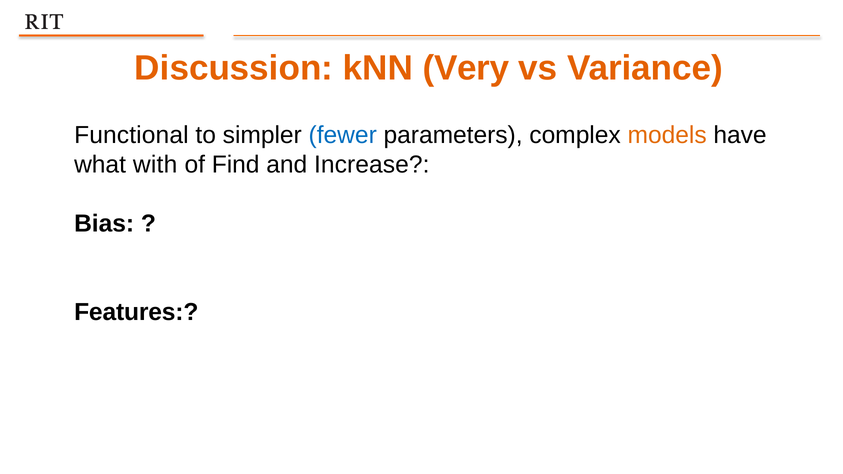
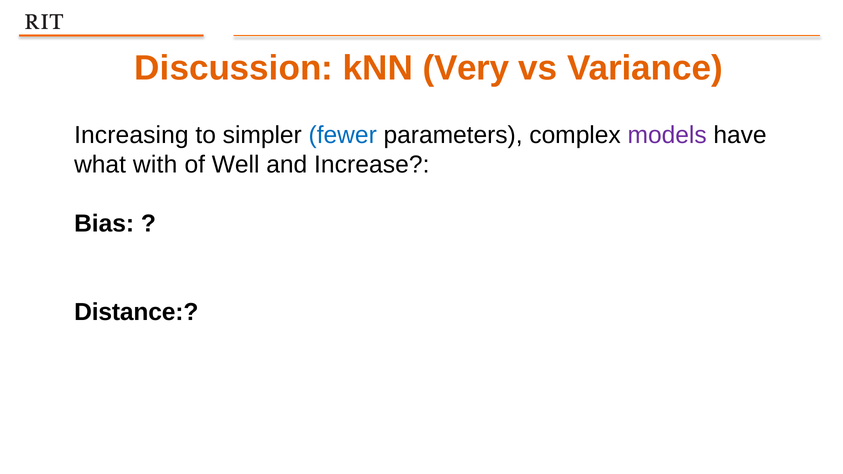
Functional: Functional -> Increasing
models colour: orange -> purple
Find: Find -> Well
Features: Features -> Distance
